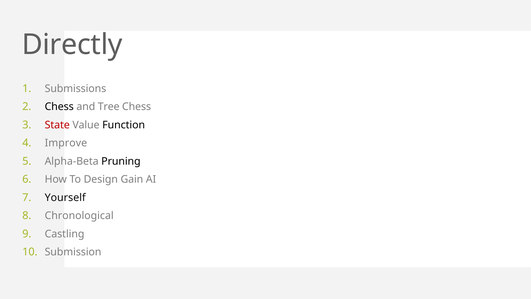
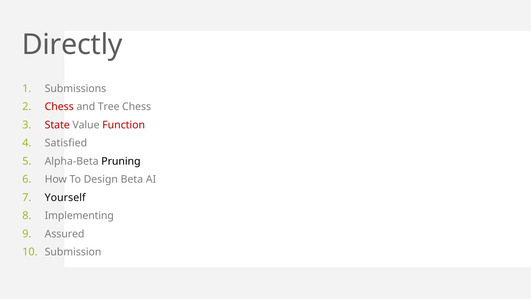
Chess at (59, 107) colour: black -> red
Function colour: black -> red
Improve: Improve -> Satisfied
Gain: Gain -> Beta
Chronological: Chronological -> Implementing
Castling: Castling -> Assured
